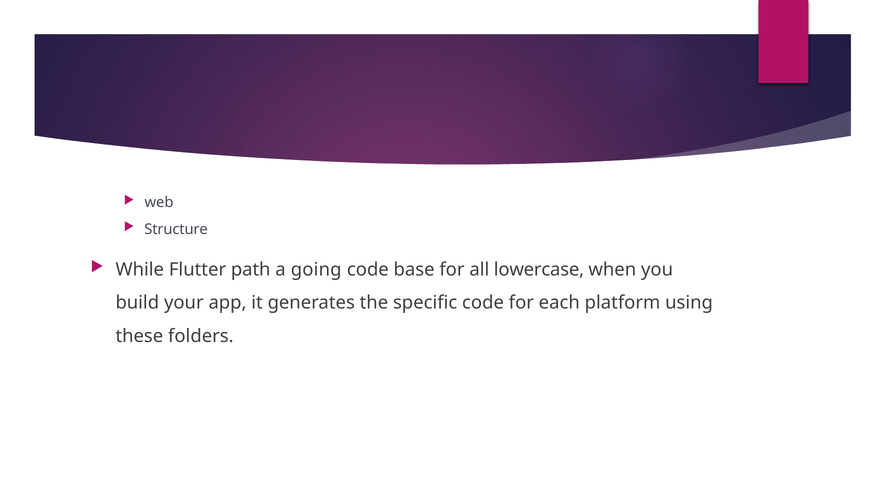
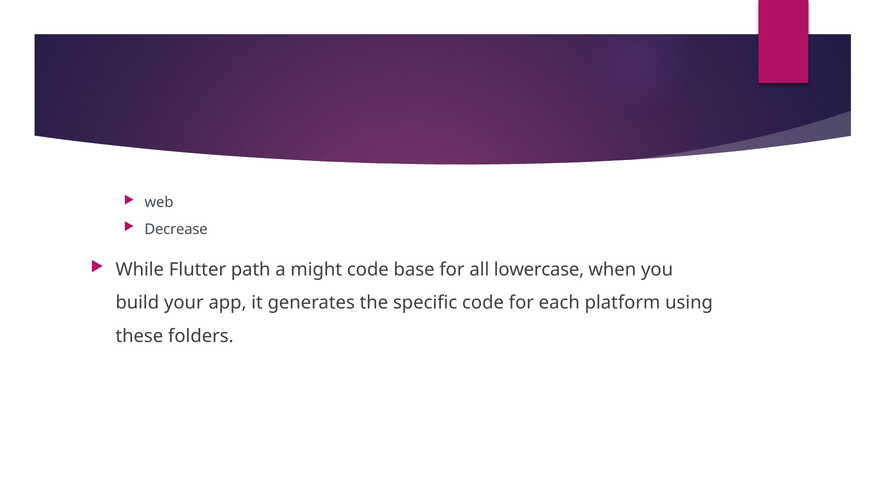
Structure: Structure -> Decrease
going: going -> might
